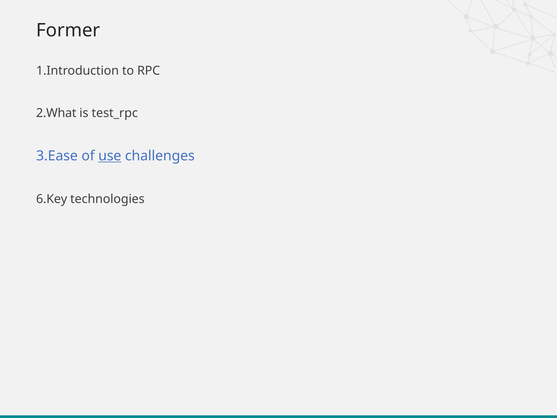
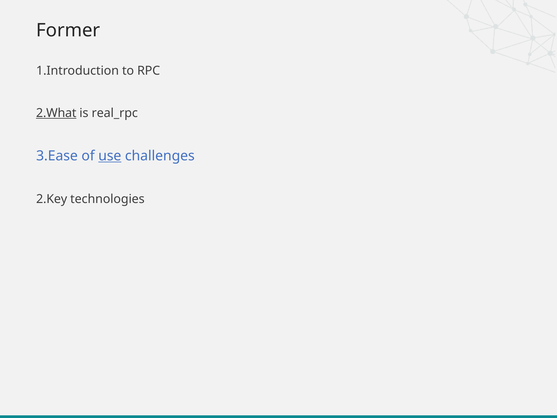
2.What underline: none -> present
test_rpc: test_rpc -> real_rpc
6.Key: 6.Key -> 2.Key
